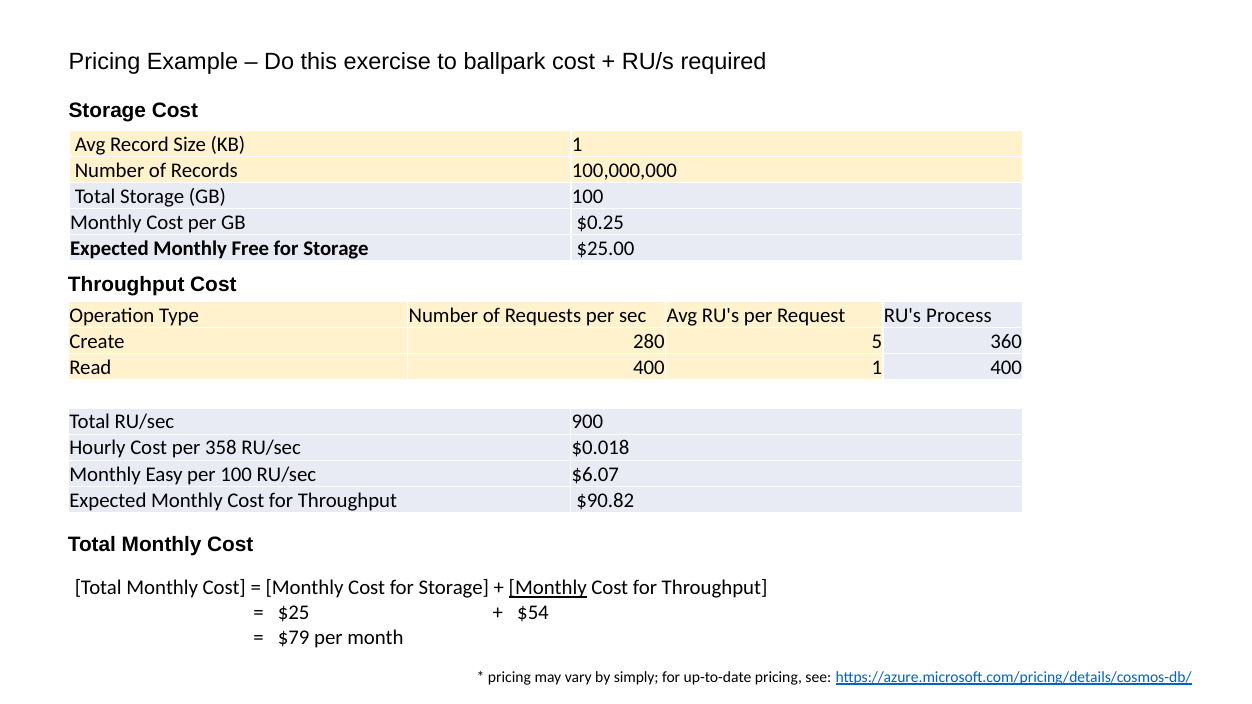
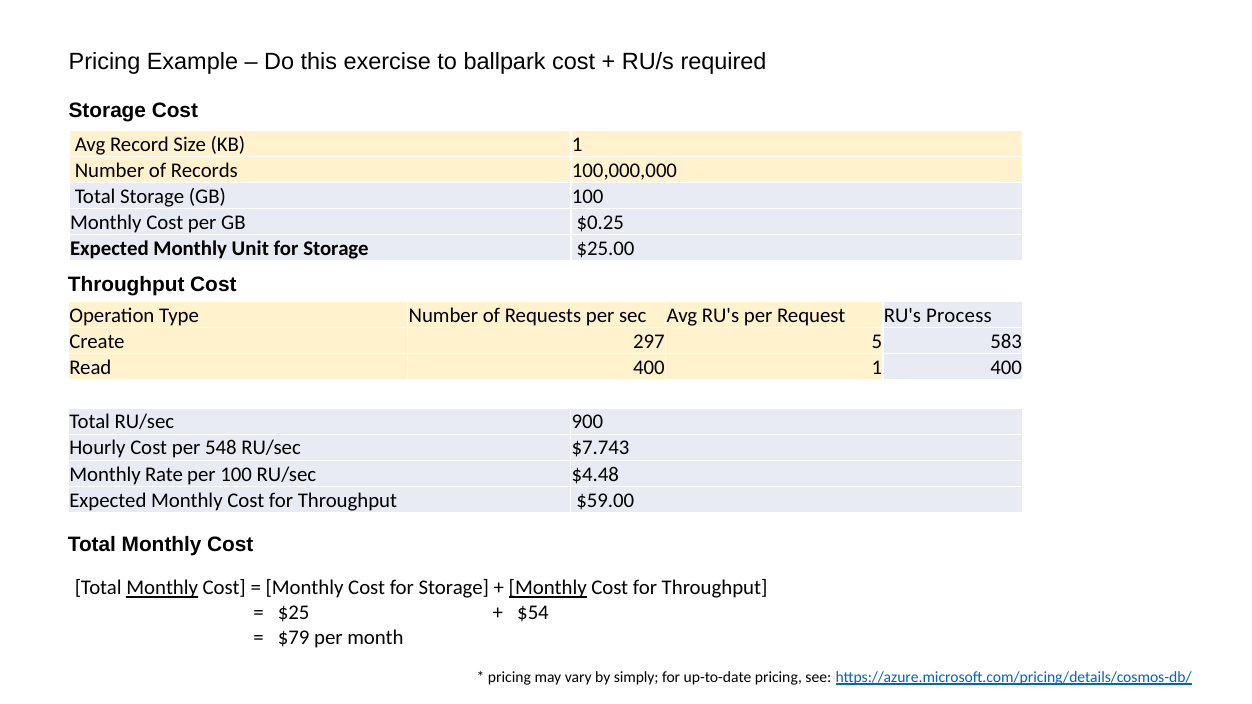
Free: Free -> Unit
280: 280 -> 297
360: 360 -> 583
358: 358 -> 548
$0.018: $0.018 -> $7.743
Easy: Easy -> Rate
$6.07: $6.07 -> $4.48
$90.82: $90.82 -> $59.00
Monthly at (162, 588) underline: none -> present
